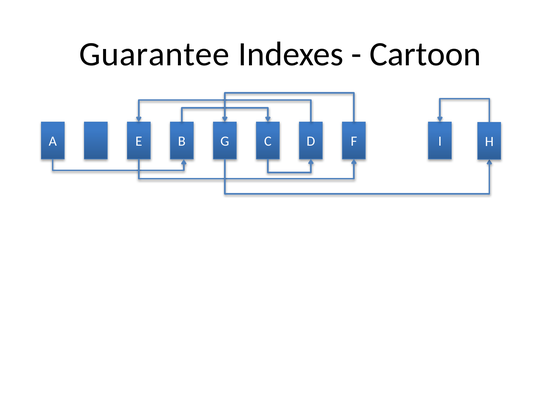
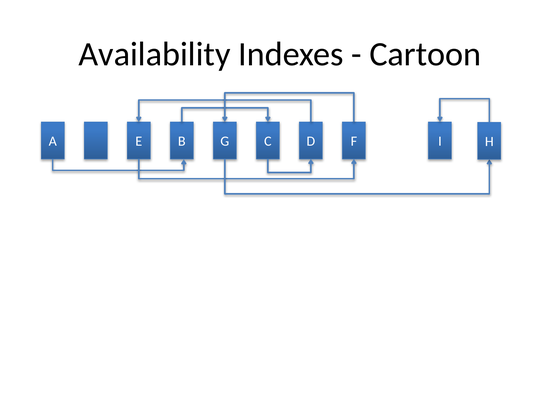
Guarantee: Guarantee -> Availability
